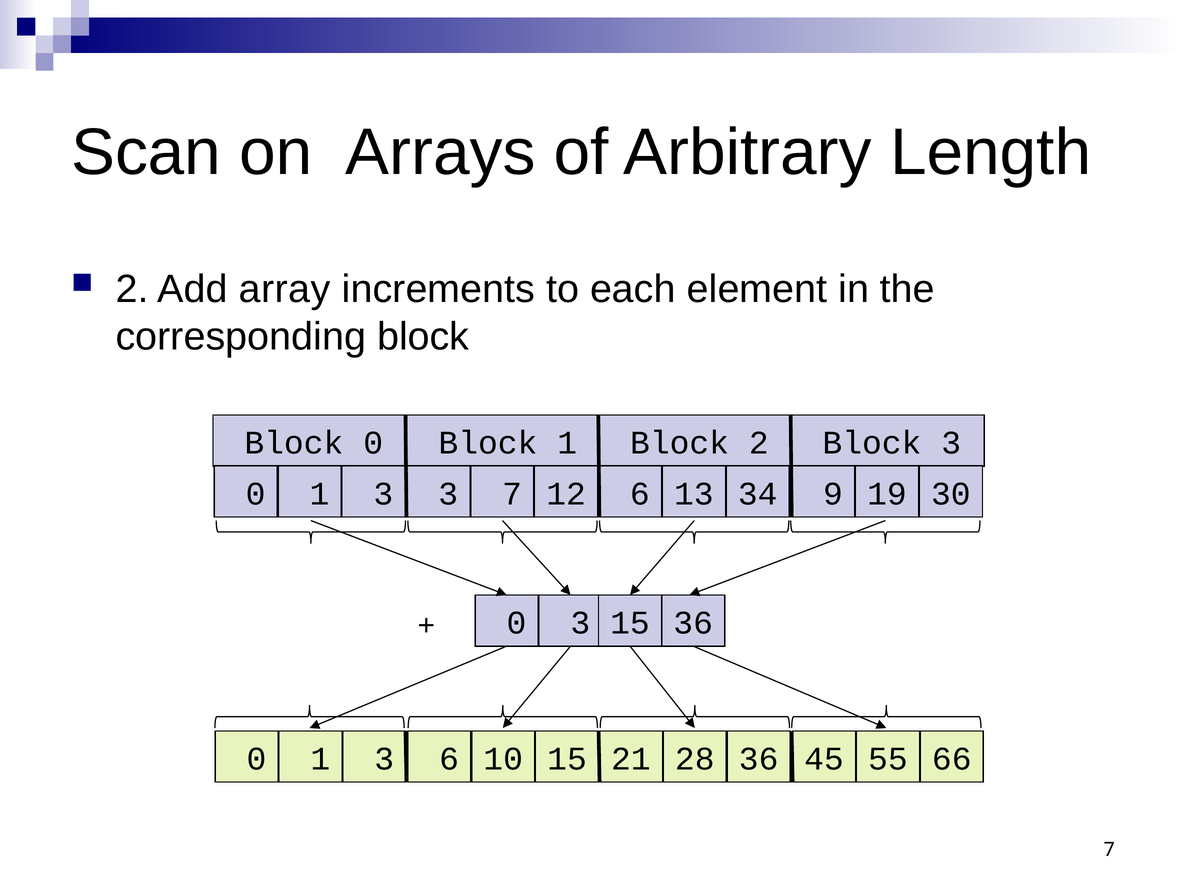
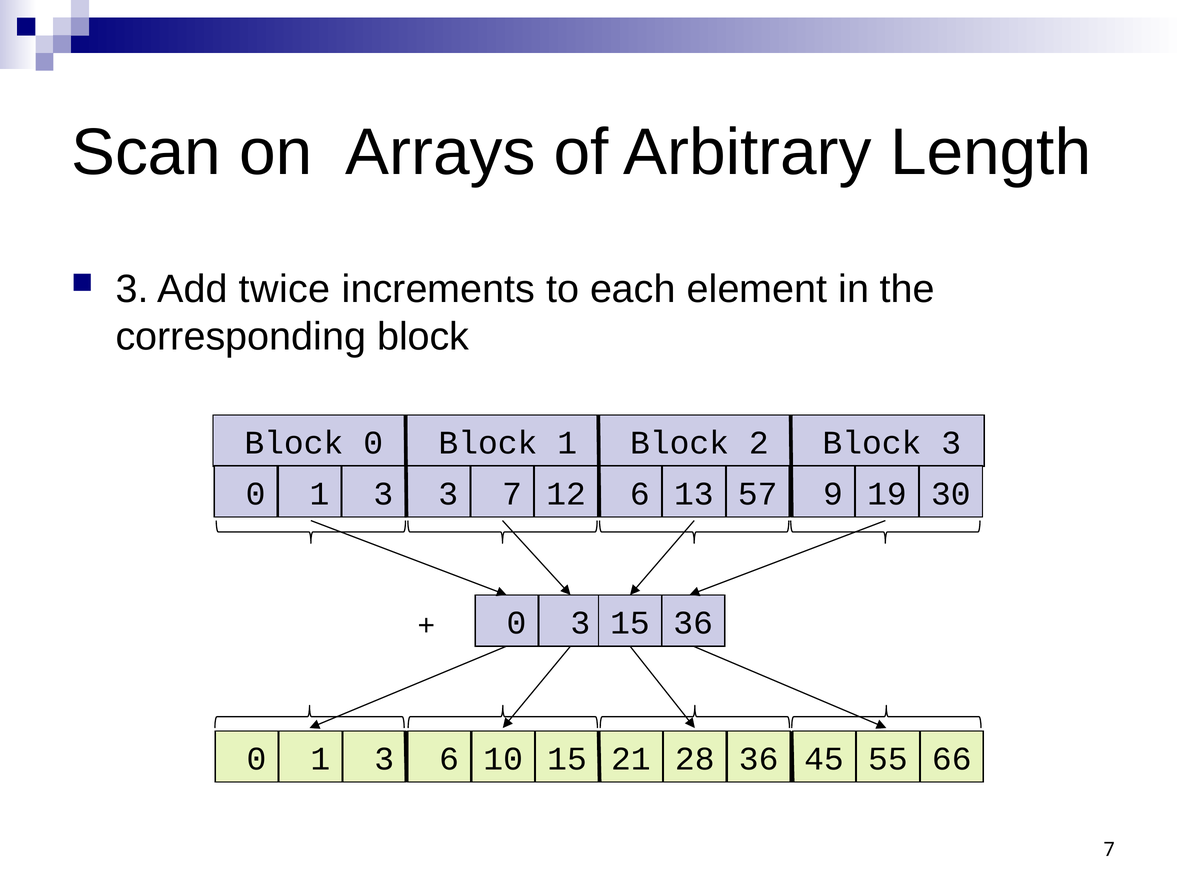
2 at (132, 289): 2 -> 3
array: array -> twice
34: 34 -> 57
